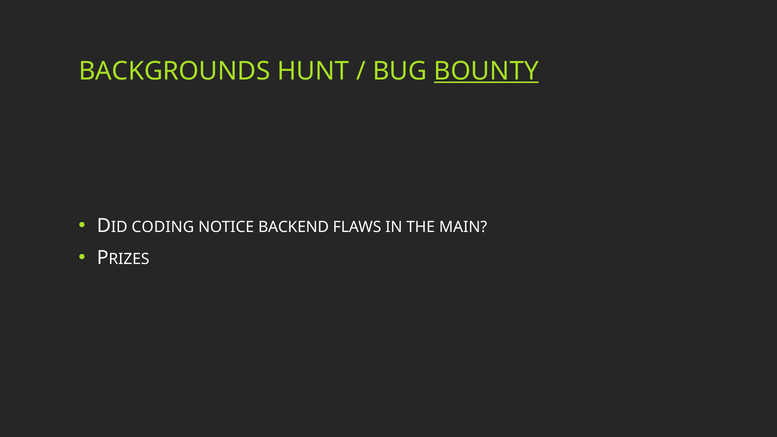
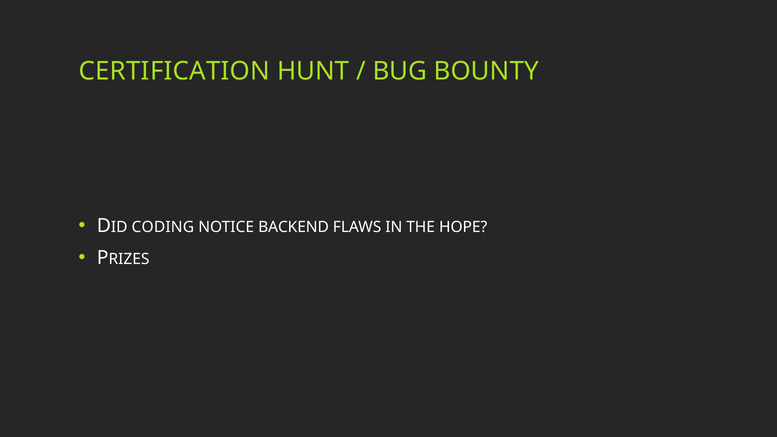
BACKGROUNDS: BACKGROUNDS -> CERTIFICATION
BOUNTY underline: present -> none
MAIN: MAIN -> HOPE
